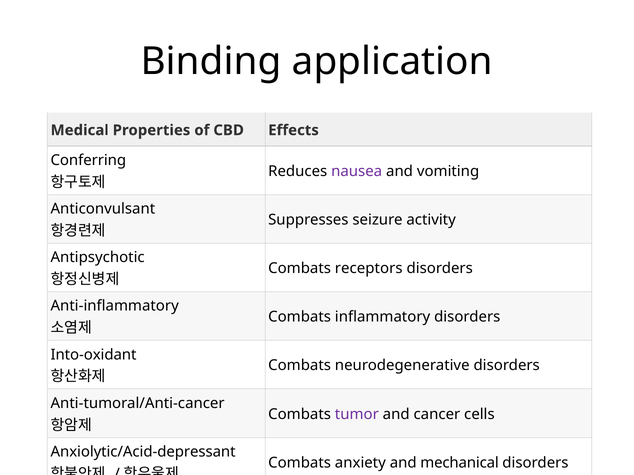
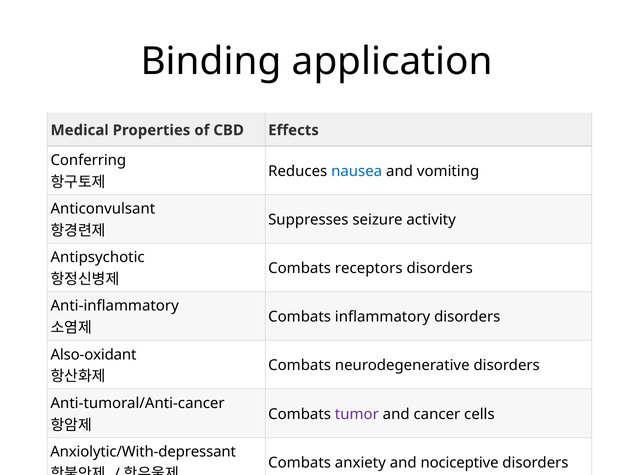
nausea colour: purple -> blue
Into-oxidant: Into-oxidant -> Also-oxidant
Anxiolytic/Acid-depressant: Anxiolytic/Acid-depressant -> Anxiolytic/With-depressant
mechanical: mechanical -> nociceptive
